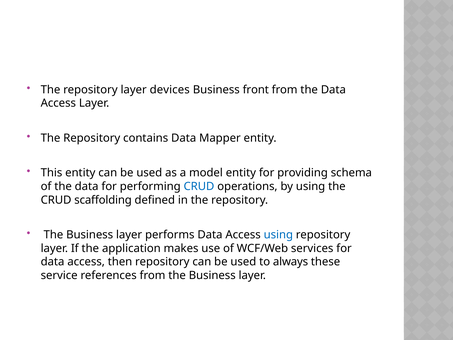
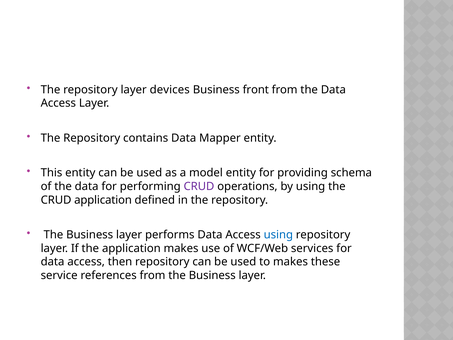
CRUD at (199, 186) colour: blue -> purple
CRUD scaffolding: scaffolding -> application
to always: always -> makes
